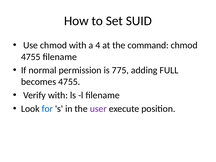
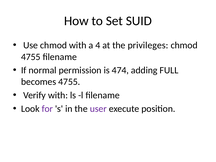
command: command -> privileges
775: 775 -> 474
for colour: blue -> purple
